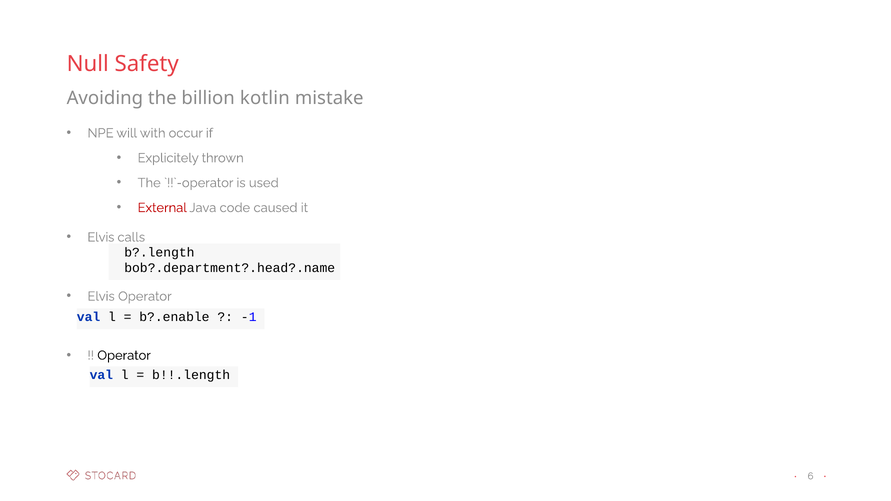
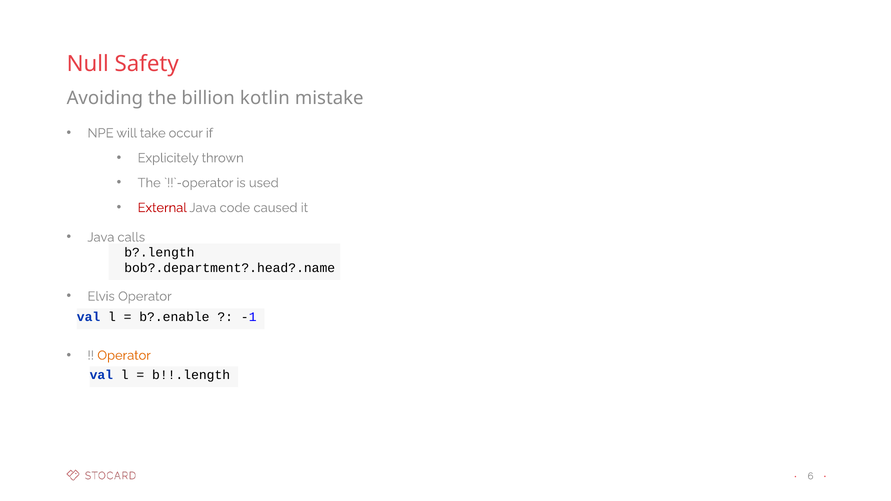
with: with -> take
Elvis at (101, 237): Elvis -> Java
Operator at (124, 356) colour: black -> orange
